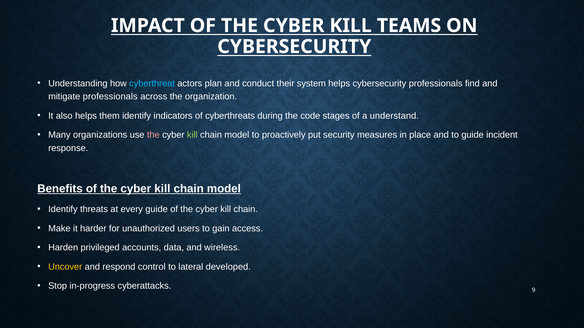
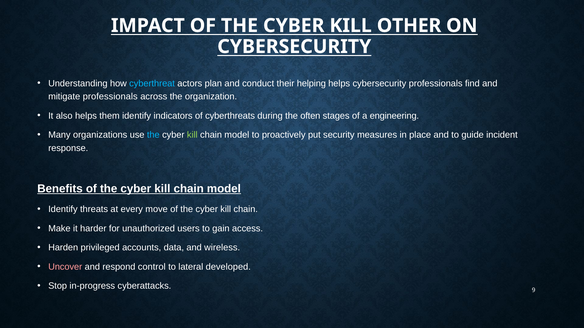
TEAMS: TEAMS -> OTHER
system: system -> helping
code: code -> often
understand: understand -> engineering
the at (153, 135) colour: pink -> light blue
every guide: guide -> move
Uncover colour: yellow -> pink
